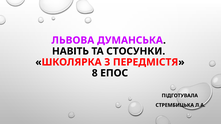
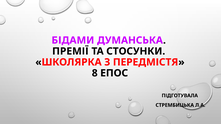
ЛЬВОВА: ЛЬВОВА -> БІДАМИ
НАВІТЬ: НАВІТЬ -> ПРЕМІЇ
